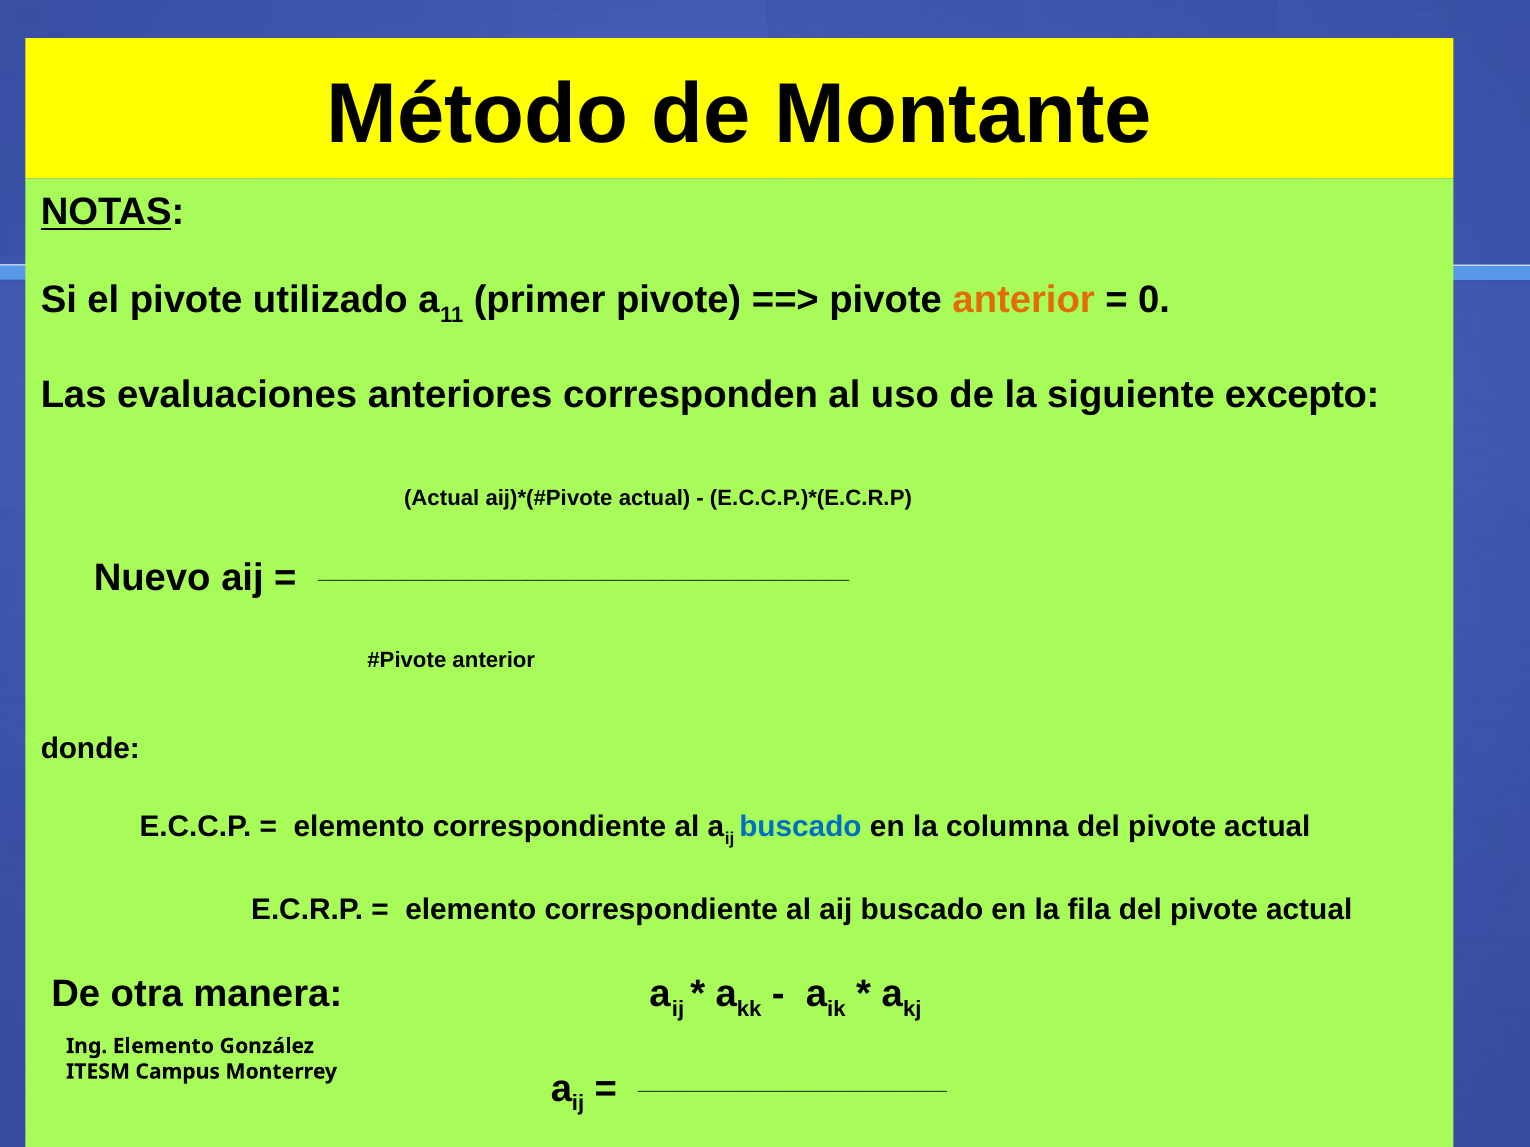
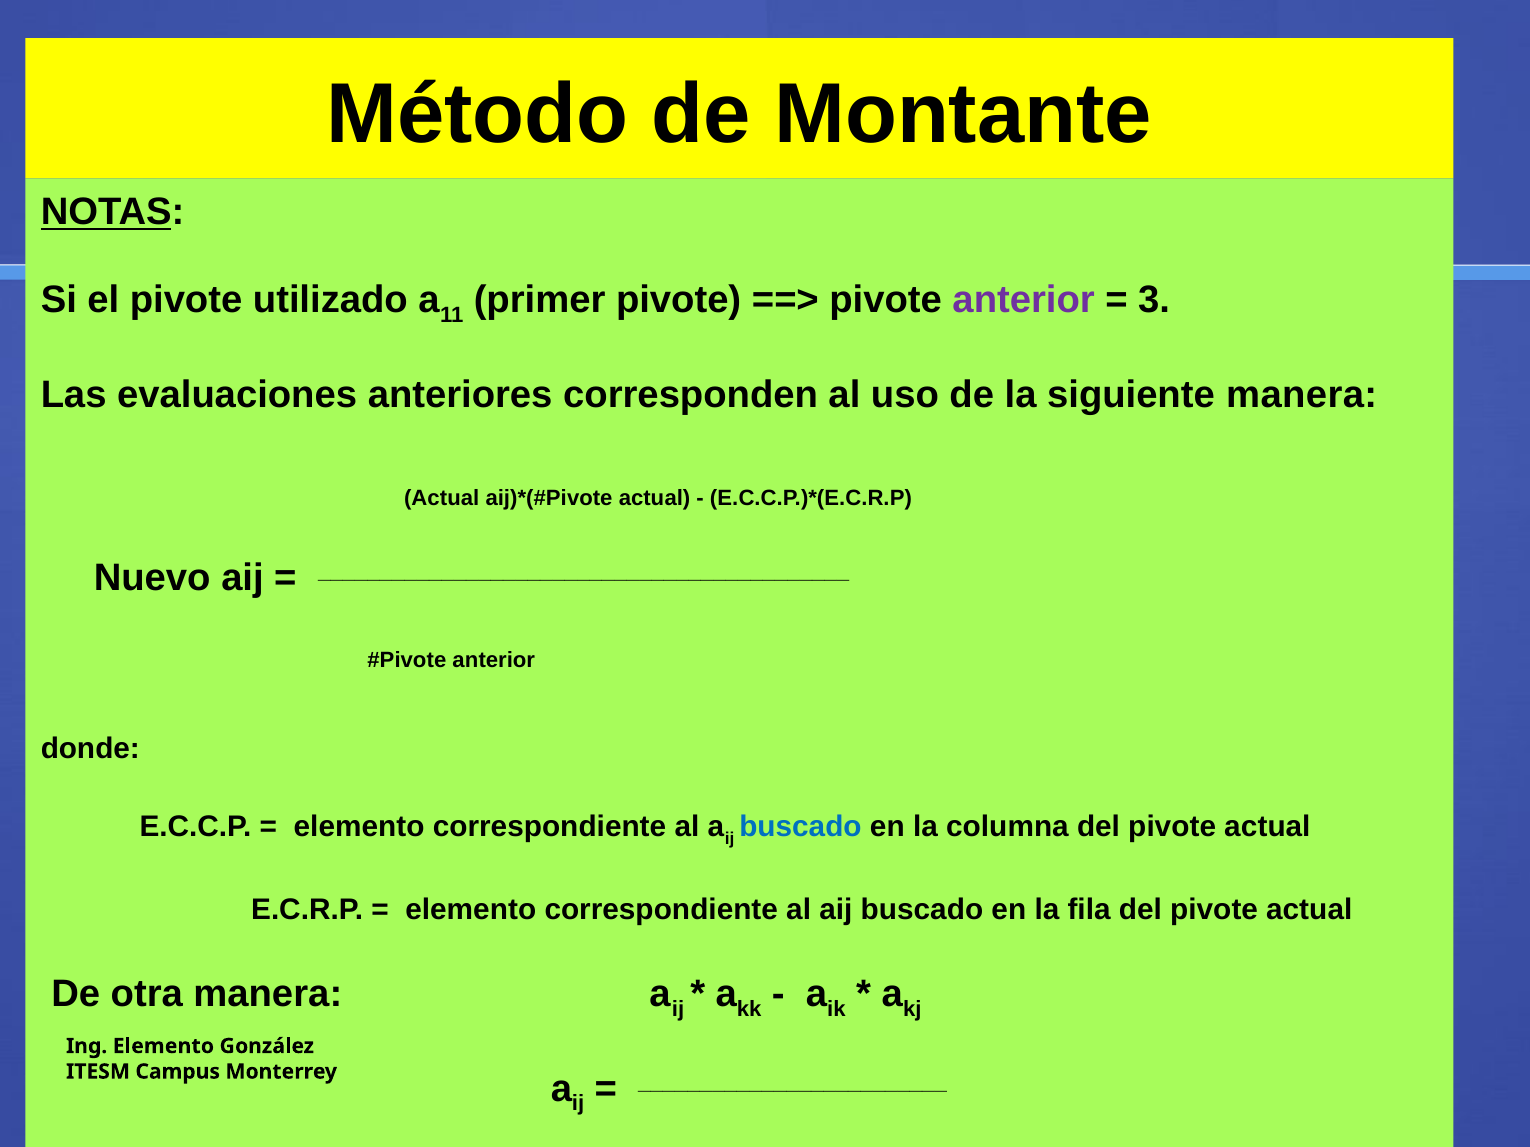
anterior at (1024, 300) colour: orange -> purple
0: 0 -> 3
siguiente excepto: excepto -> manera
